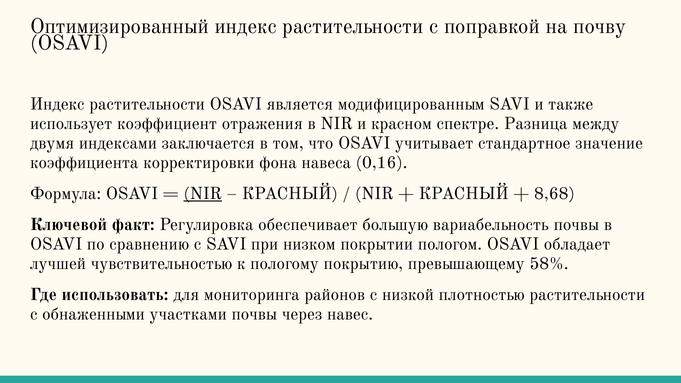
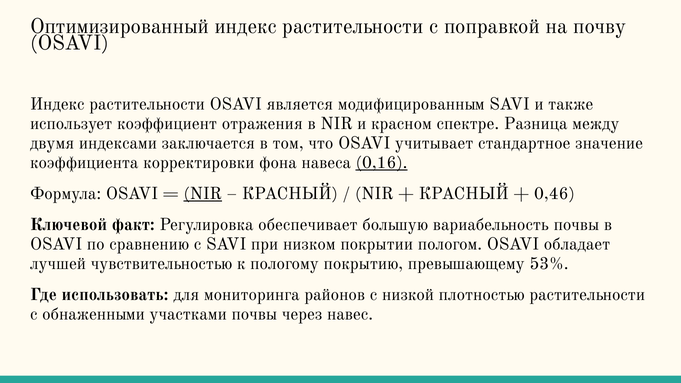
0,16 underline: none -> present
8,68: 8,68 -> 0,46
58%: 58% -> 53%
